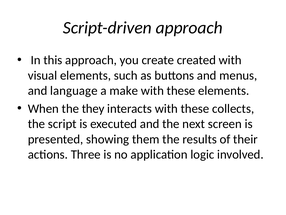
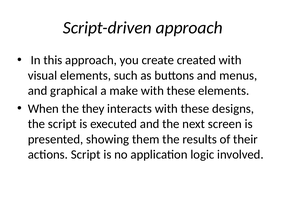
language: language -> graphical
collects: collects -> designs
actions Three: Three -> Script
